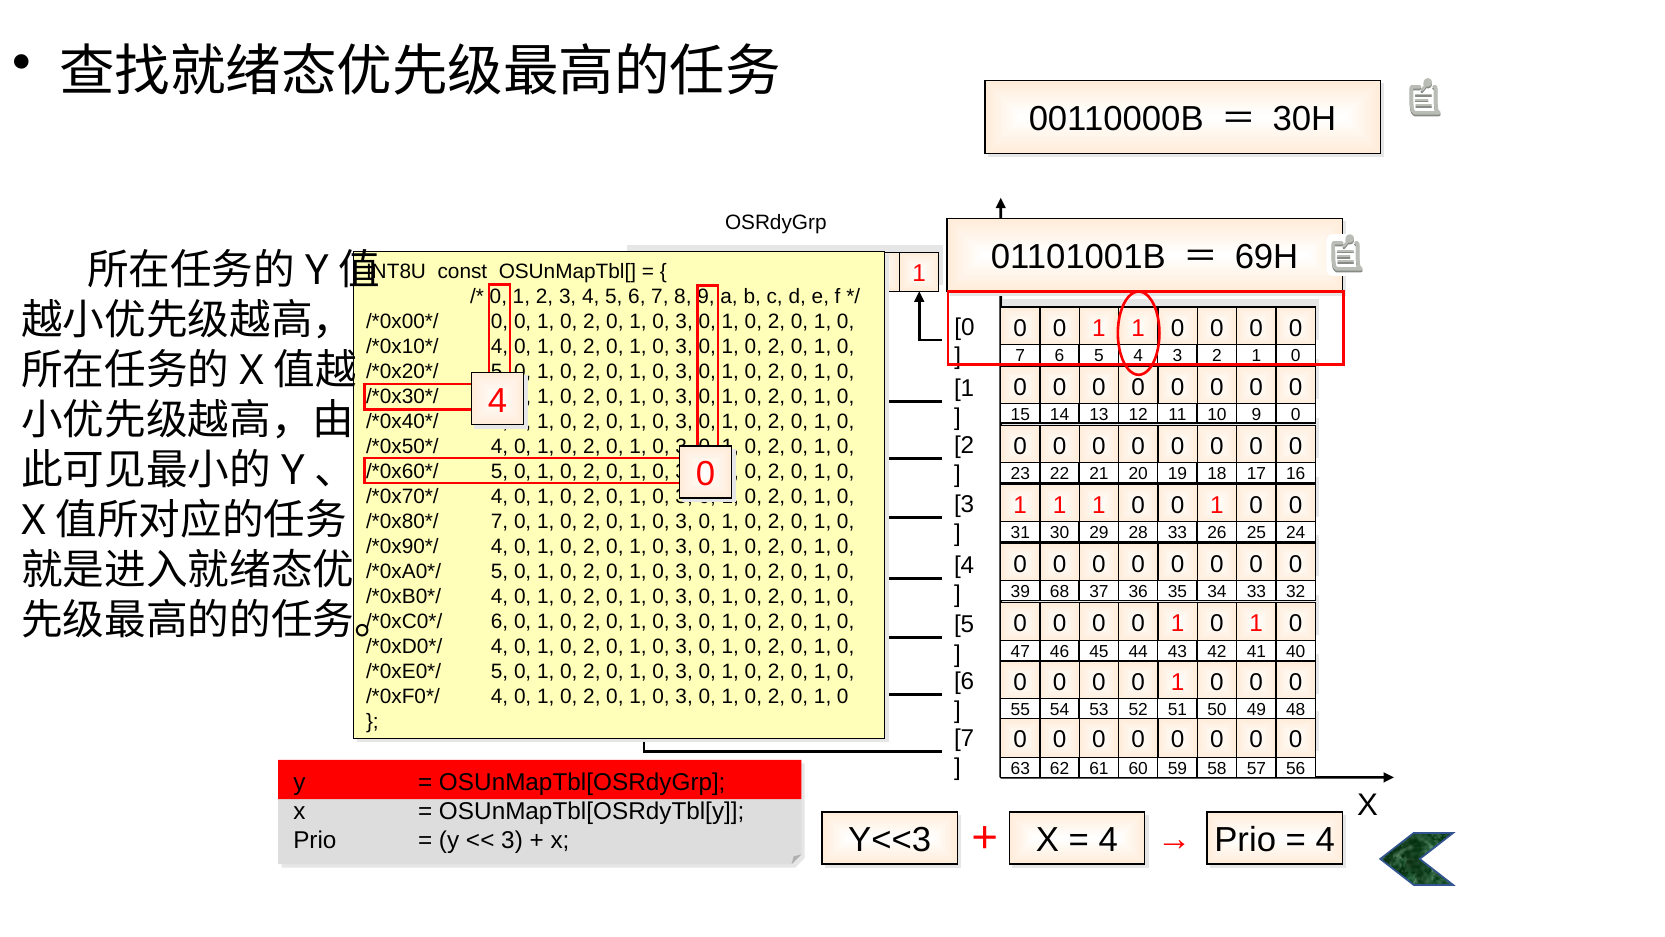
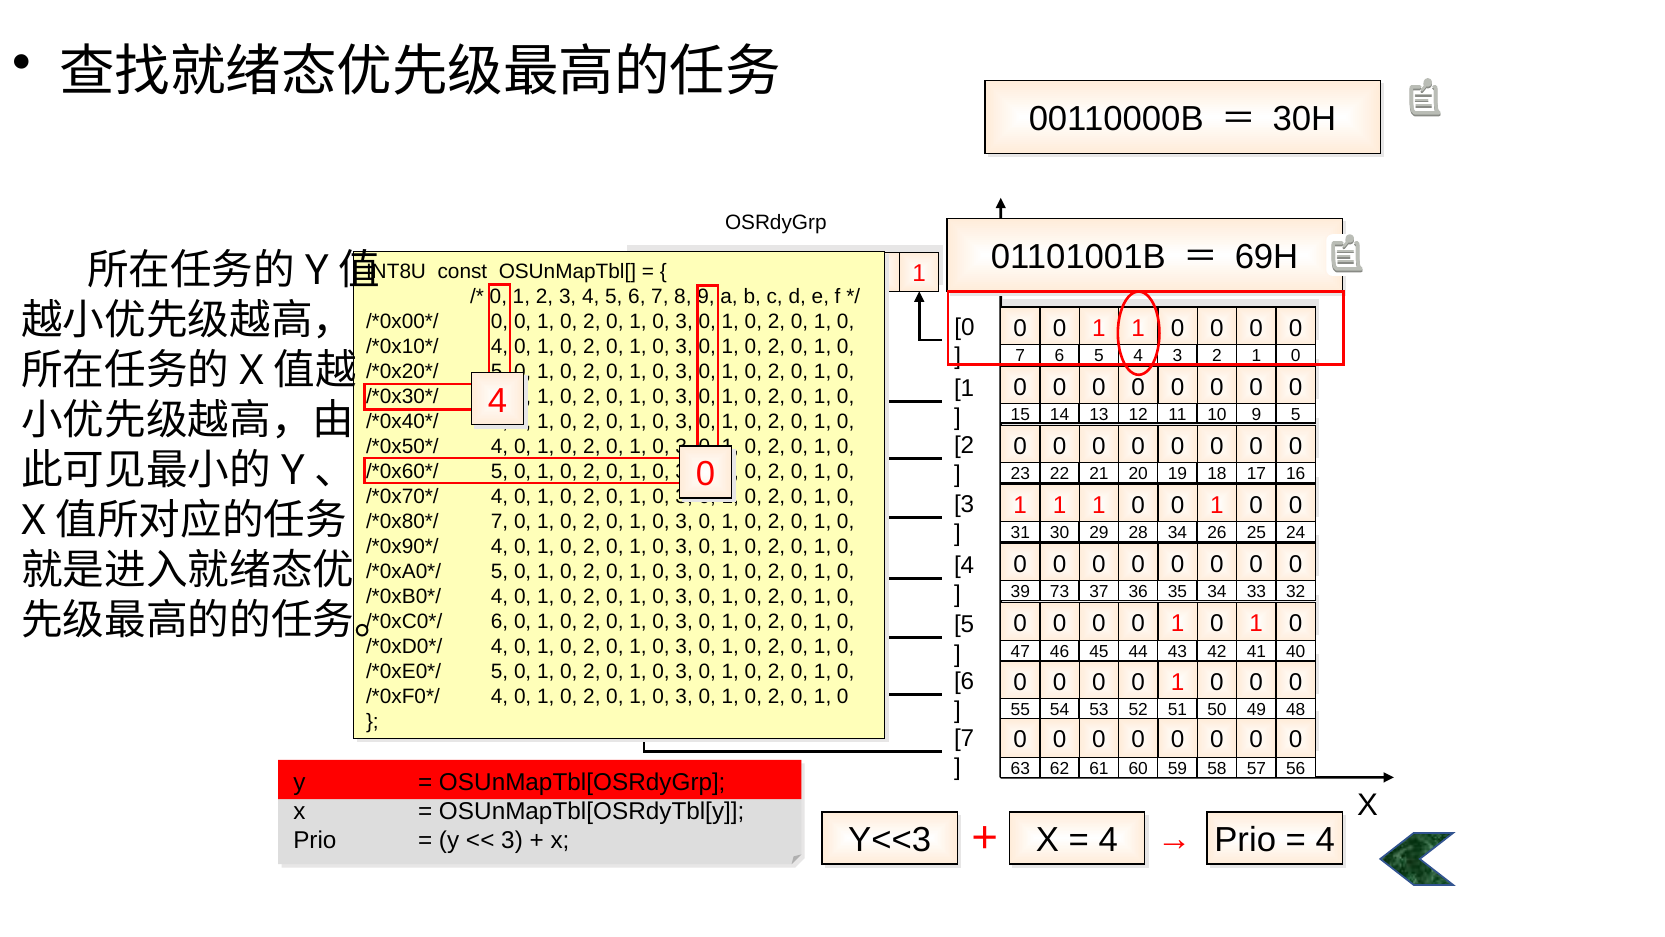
9 0: 0 -> 5
28 33: 33 -> 34
68: 68 -> 73
